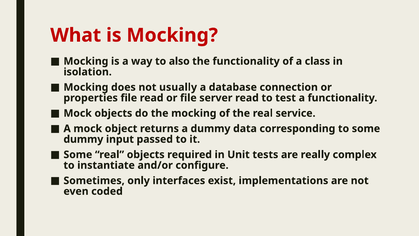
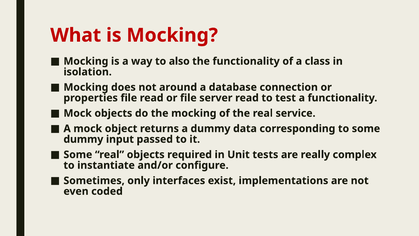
usually: usually -> around
